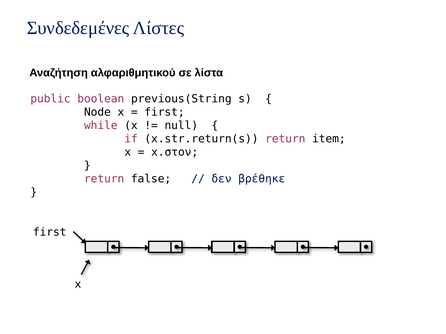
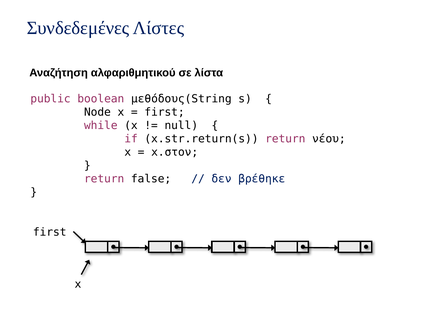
previous(String: previous(String -> μεθόδους(String
item: item -> νέου
